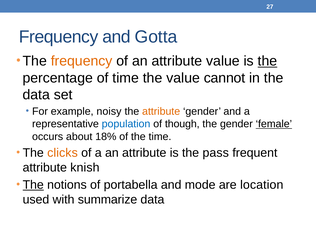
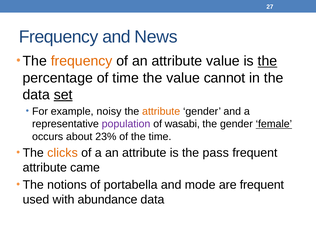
Gotta: Gotta -> News
set underline: none -> present
population colour: blue -> purple
though: though -> wasabi
18%: 18% -> 23%
knish: knish -> came
The at (33, 185) underline: present -> none
are location: location -> frequent
summarize: summarize -> abundance
